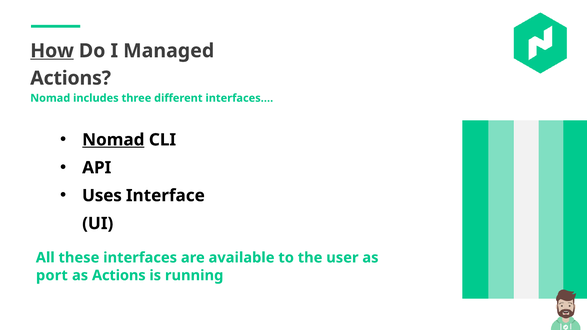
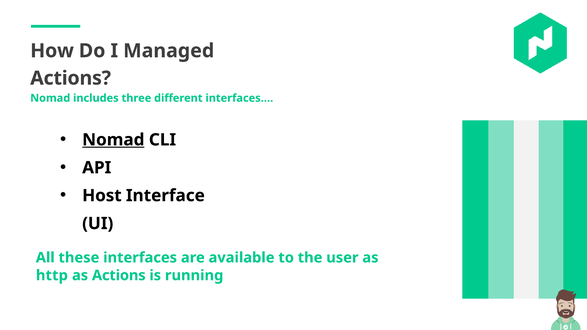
How underline: present -> none
Uses: Uses -> Host
port: port -> http
